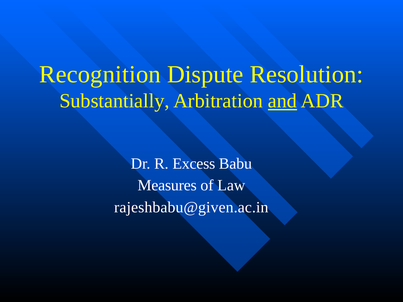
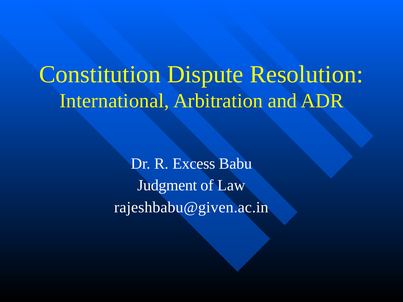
Recognition: Recognition -> Constitution
Substantially: Substantially -> International
and underline: present -> none
Measures: Measures -> Judgment
